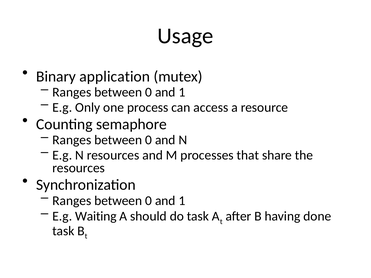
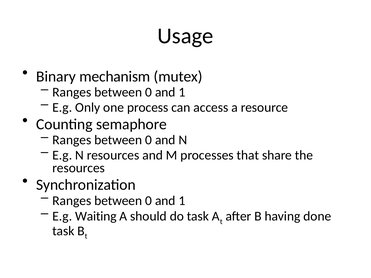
application: application -> mechanism
